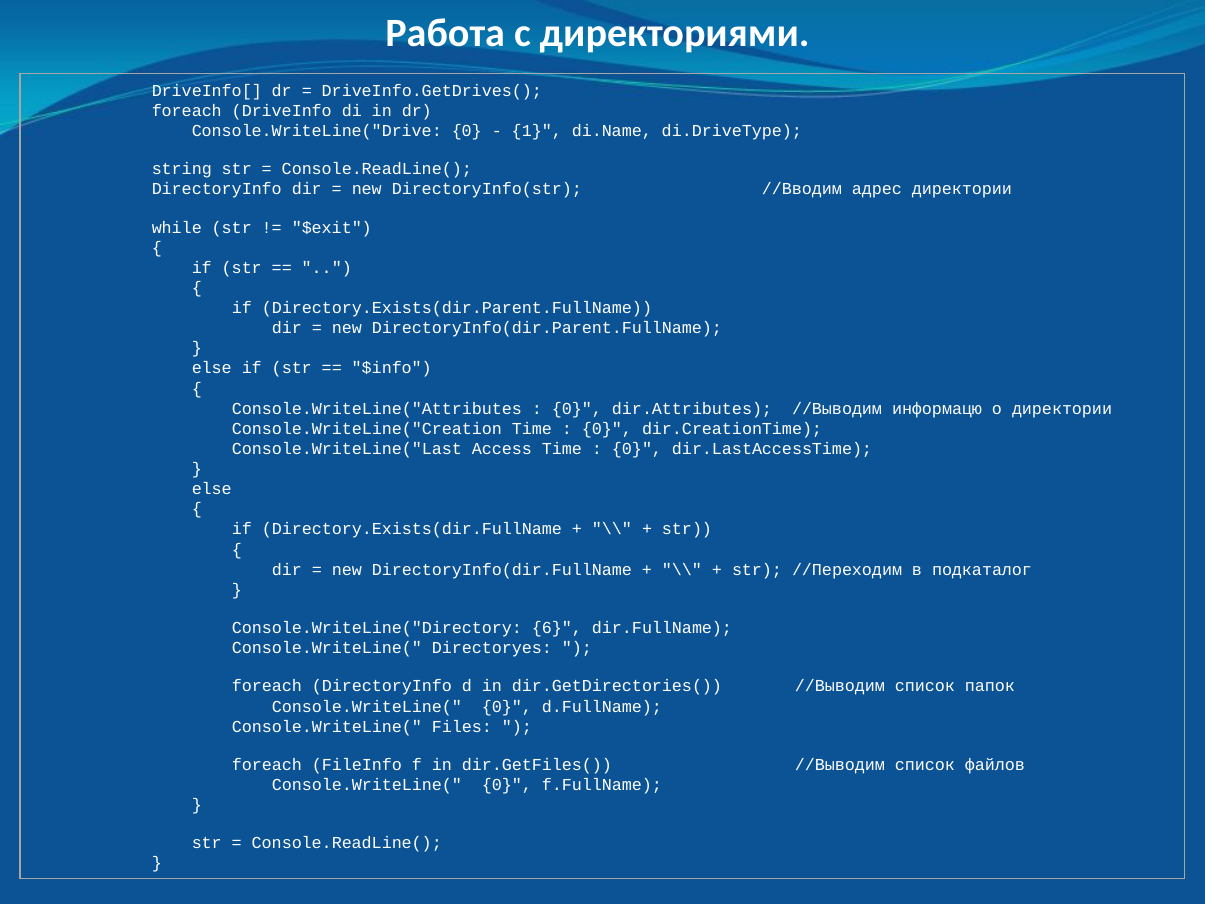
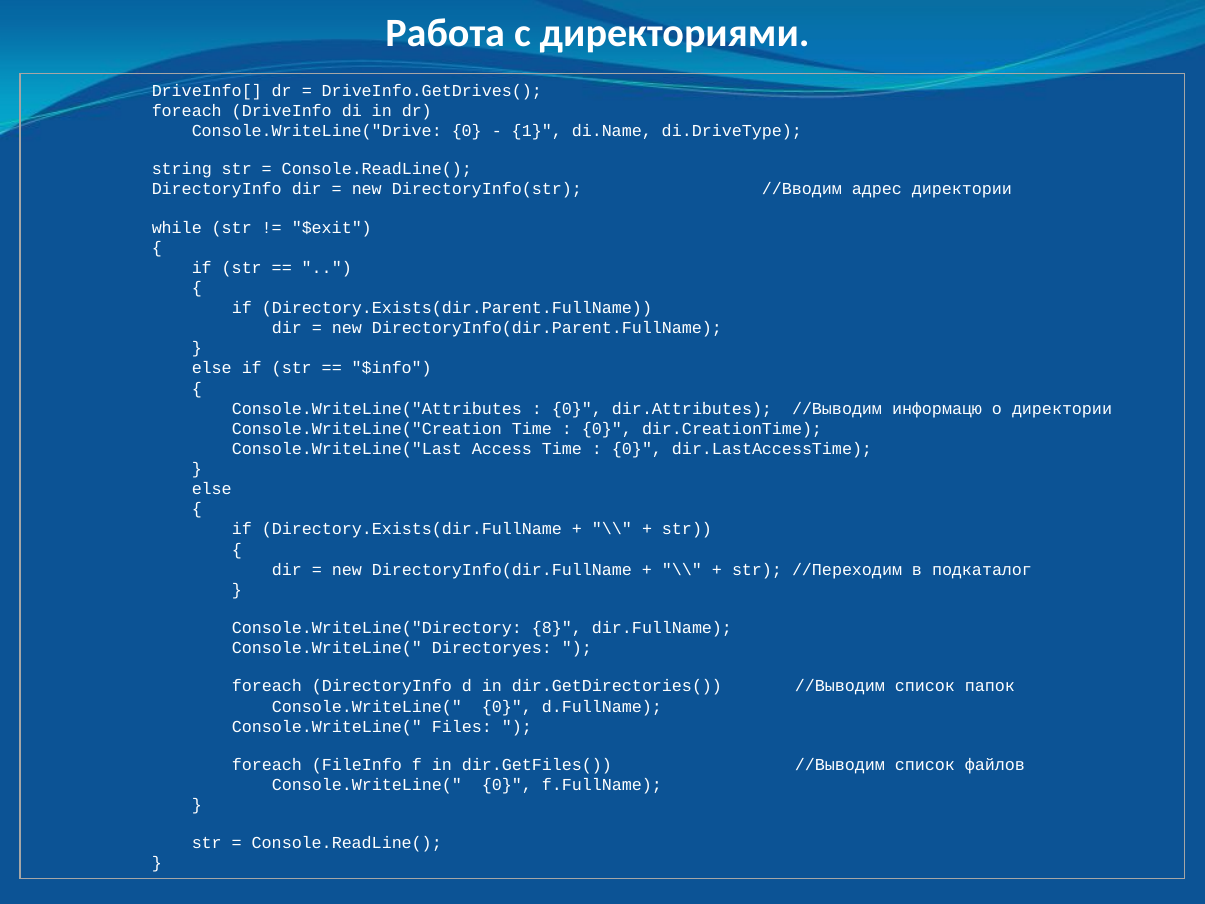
6: 6 -> 8
